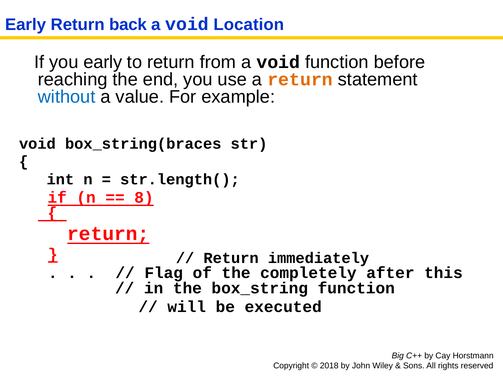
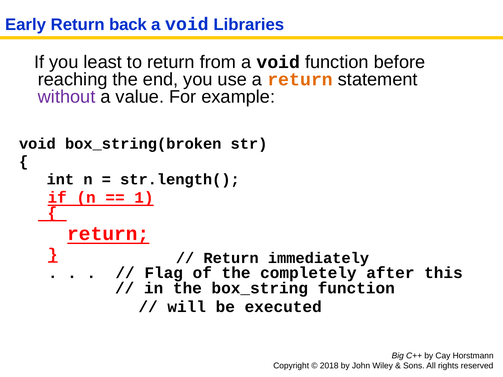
Location: Location -> Libraries
you early: early -> least
without colour: blue -> purple
box_string(braces: box_string(braces -> box_string(broken
8: 8 -> 1
